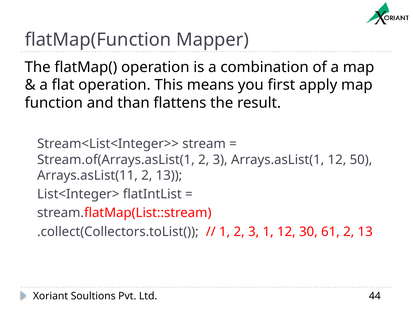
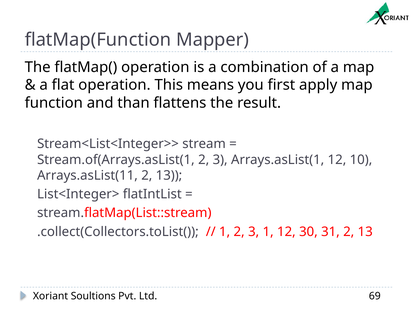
50: 50 -> 10
61: 61 -> 31
44: 44 -> 69
